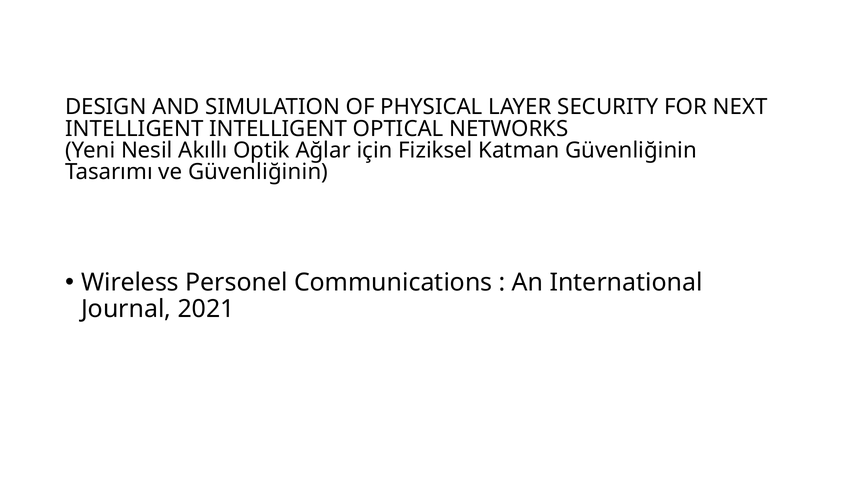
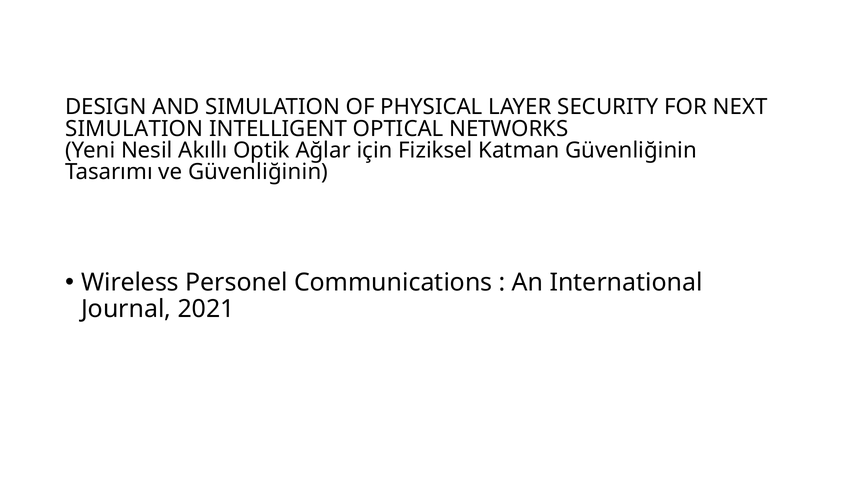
INTELLIGENT at (134, 129): INTELLIGENT -> SIMULATION
